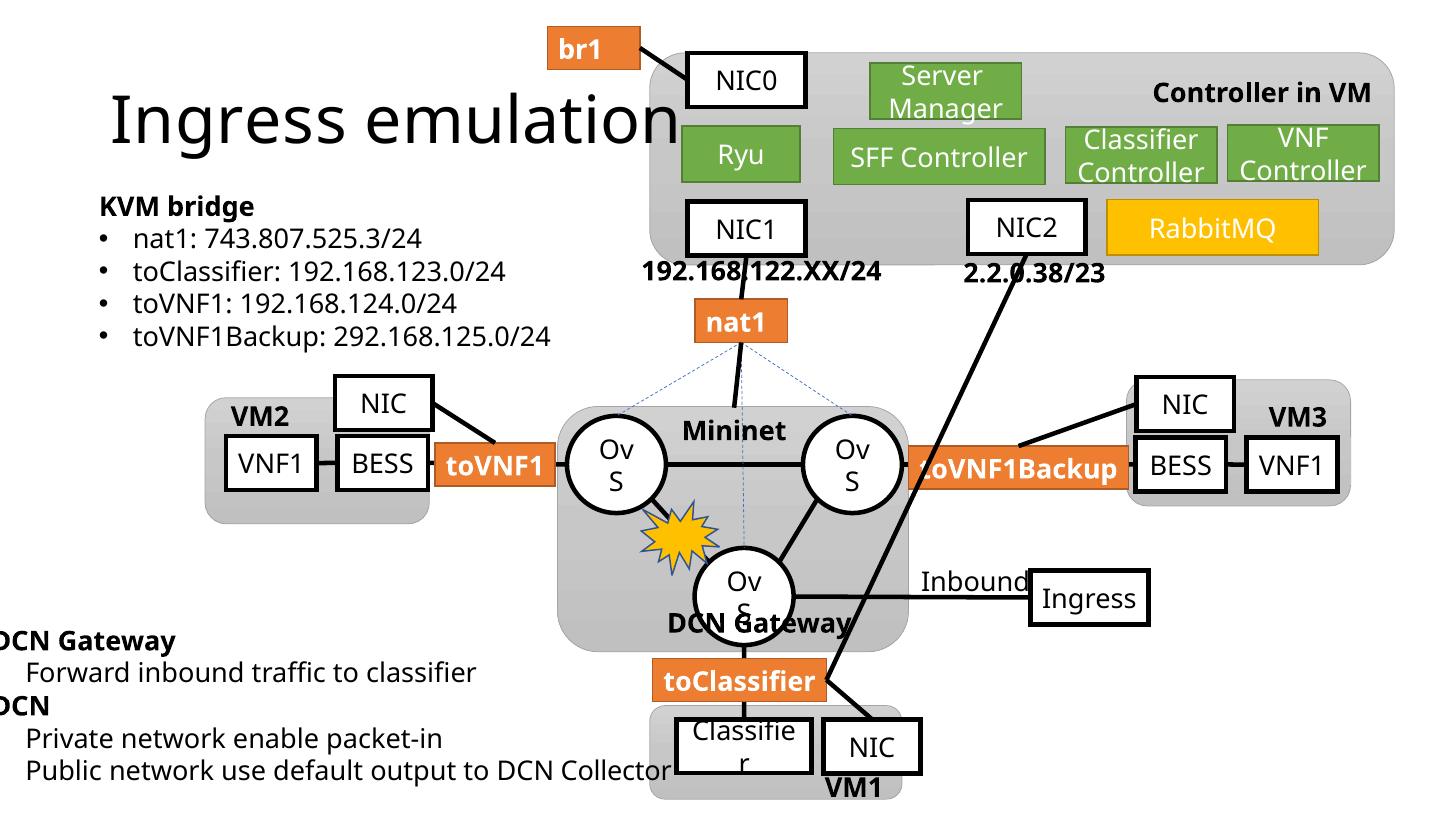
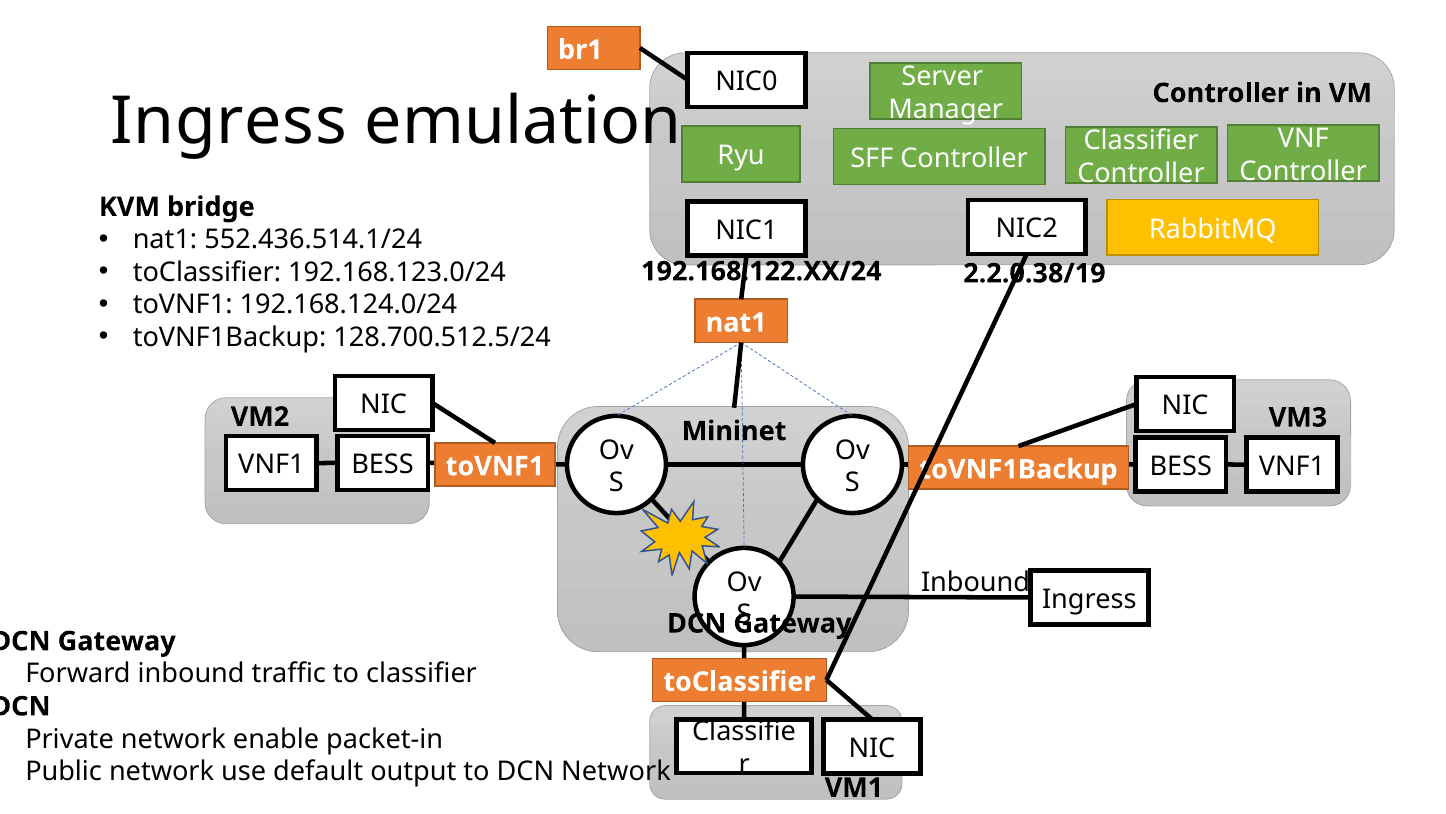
743.807.525.3/24: 743.807.525.3/24 -> 552.436.514.1/24
2.2.0.38/23: 2.2.0.38/23 -> 2.2.0.38/19
292.168.125.0/24: 292.168.125.0/24 -> 128.700.512.5/24
DCN Collector: Collector -> Network
